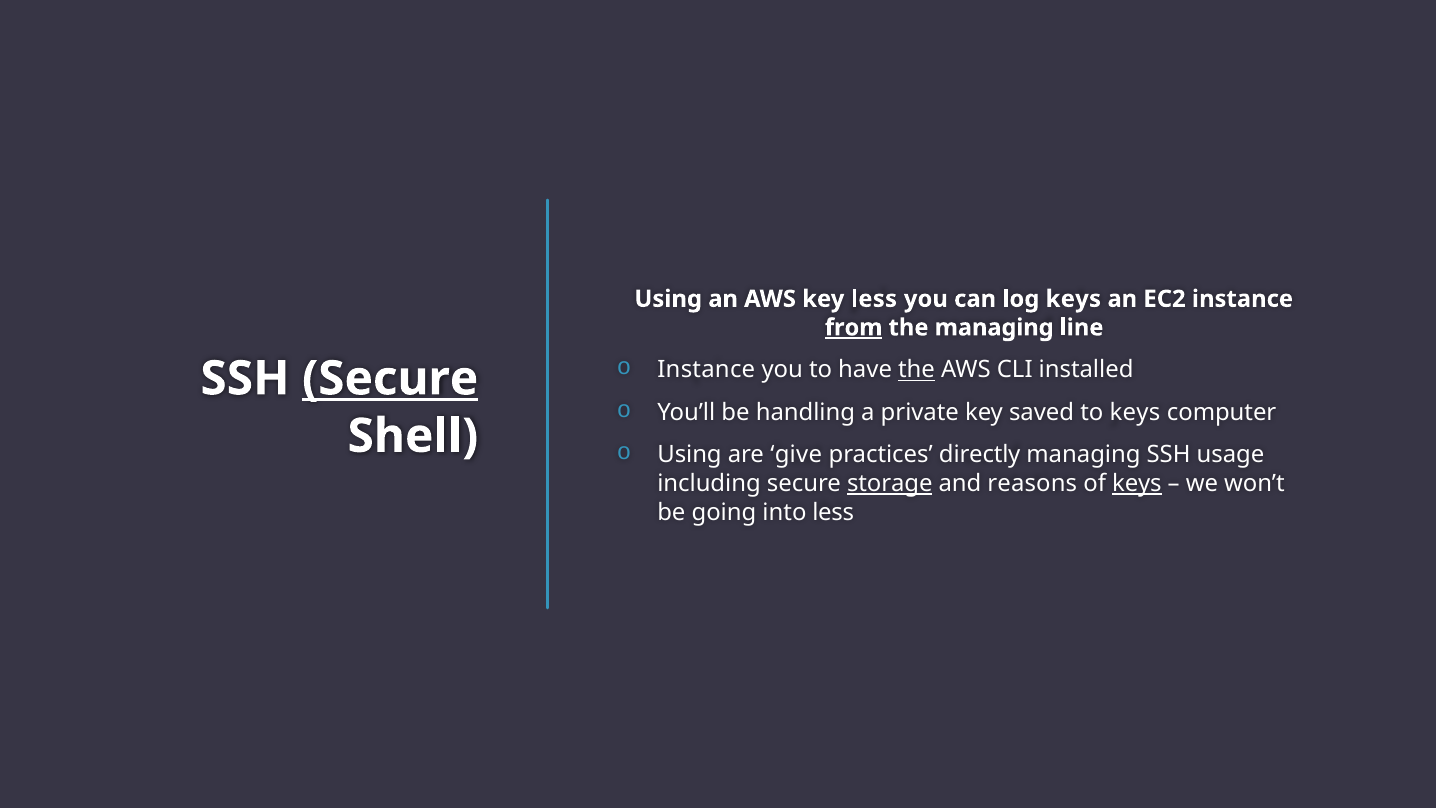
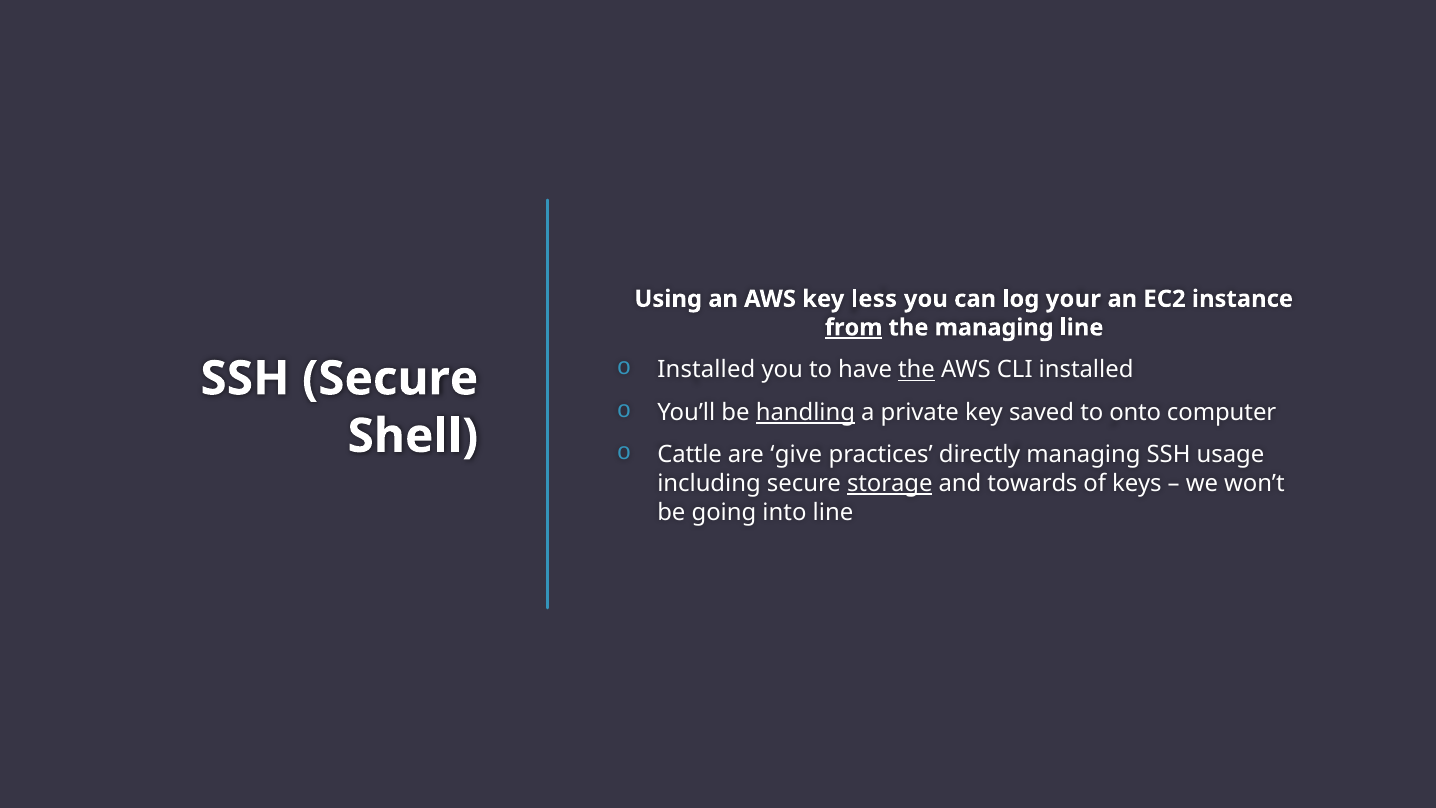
log keys: keys -> your
Instance at (706, 370): Instance -> Installed
Secure at (390, 378) underline: present -> none
handling underline: none -> present
to keys: keys -> onto
Using at (690, 455): Using -> Cattle
reasons: reasons -> towards
keys at (1137, 483) underline: present -> none
into less: less -> line
